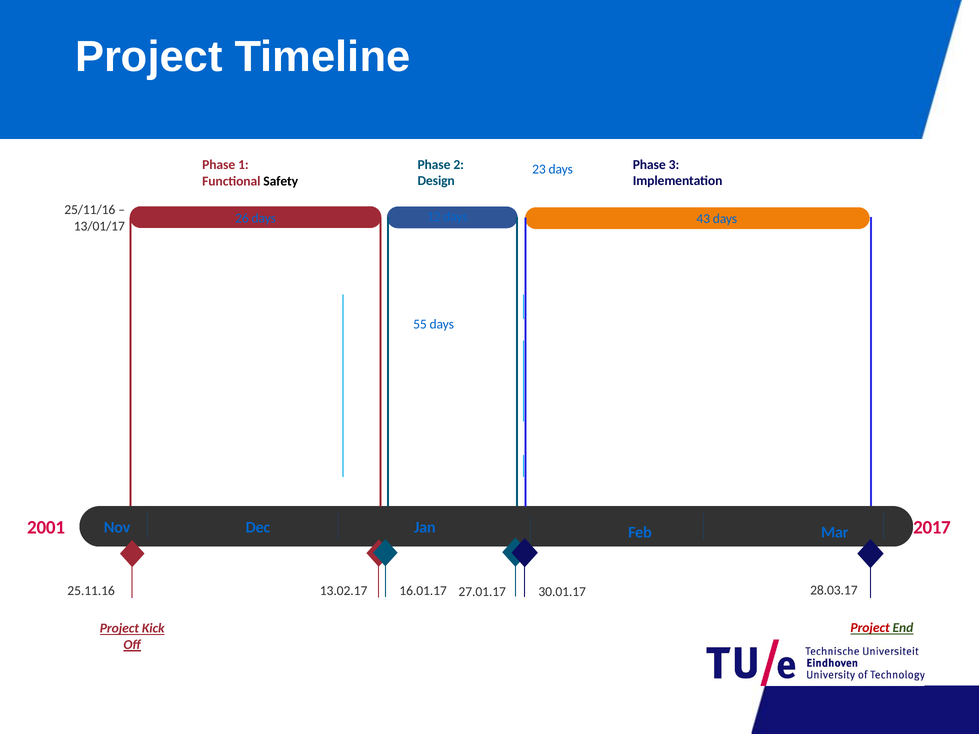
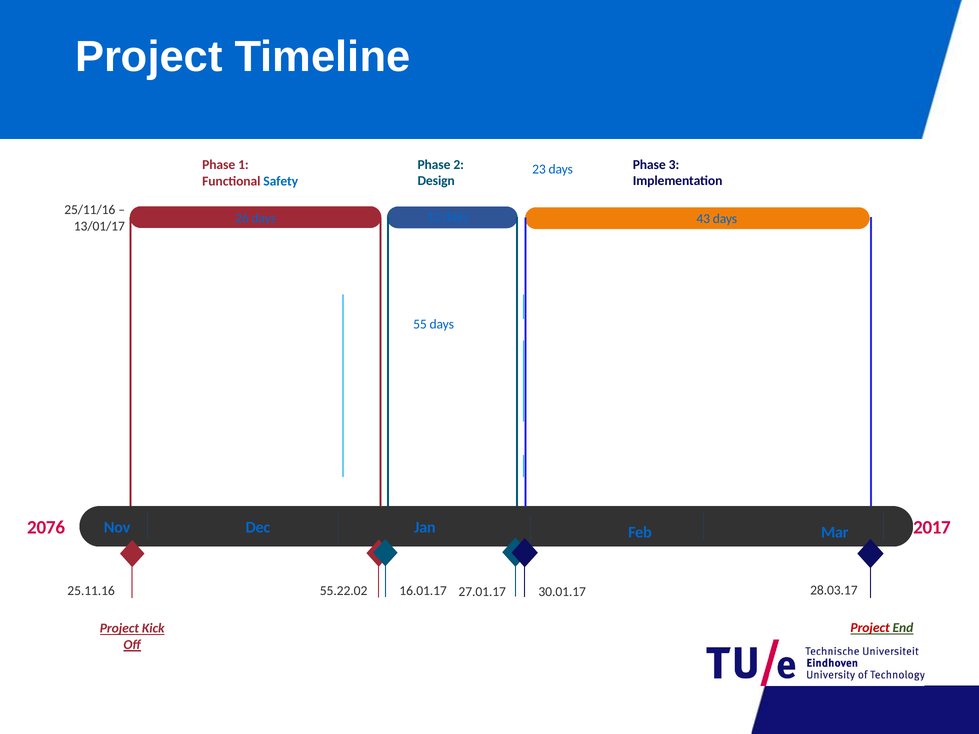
Safety colour: black -> blue
2001: 2001 -> 2076
13.02.17: 13.02.17 -> 55.22.02
